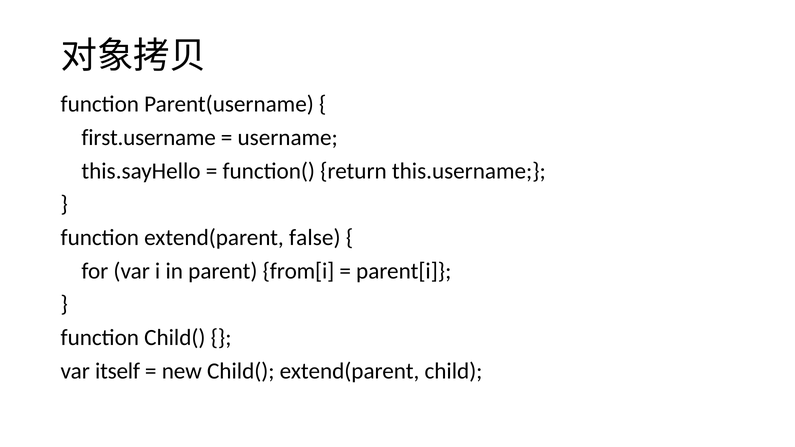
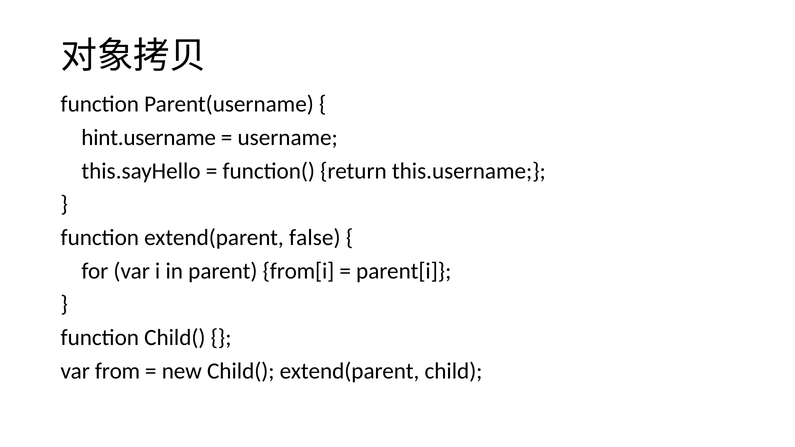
first.username: first.username -> hint.username
itself: itself -> from
